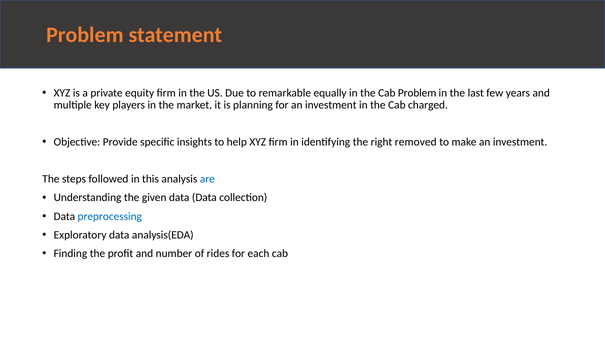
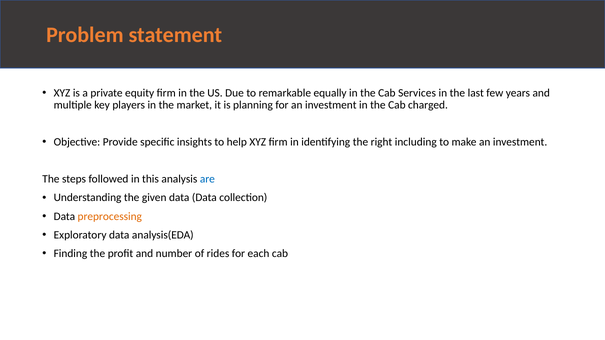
the Cab Problem: Problem -> Services
removed: removed -> including
preprocessing colour: blue -> orange
